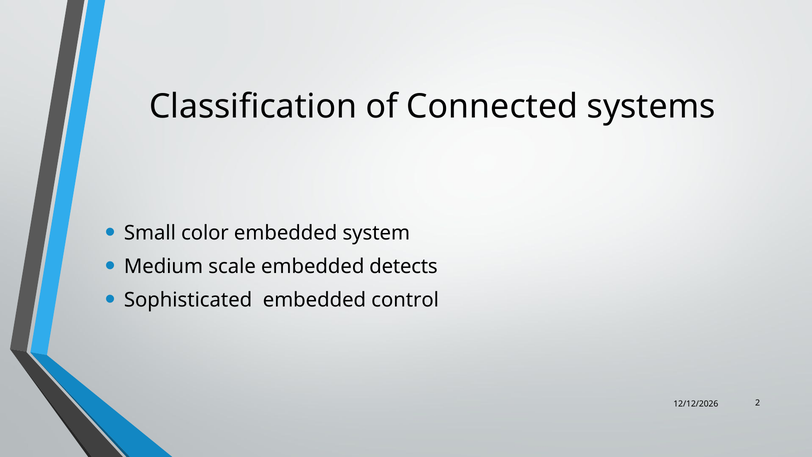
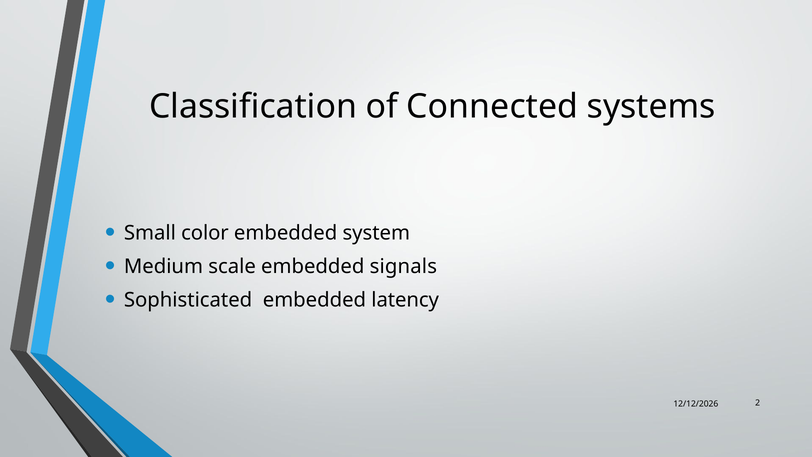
detects: detects -> signals
control: control -> latency
